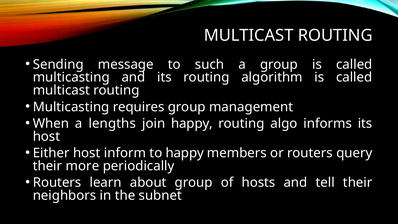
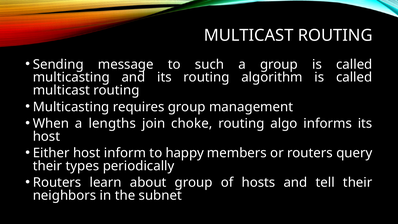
join happy: happy -> choke
more: more -> types
